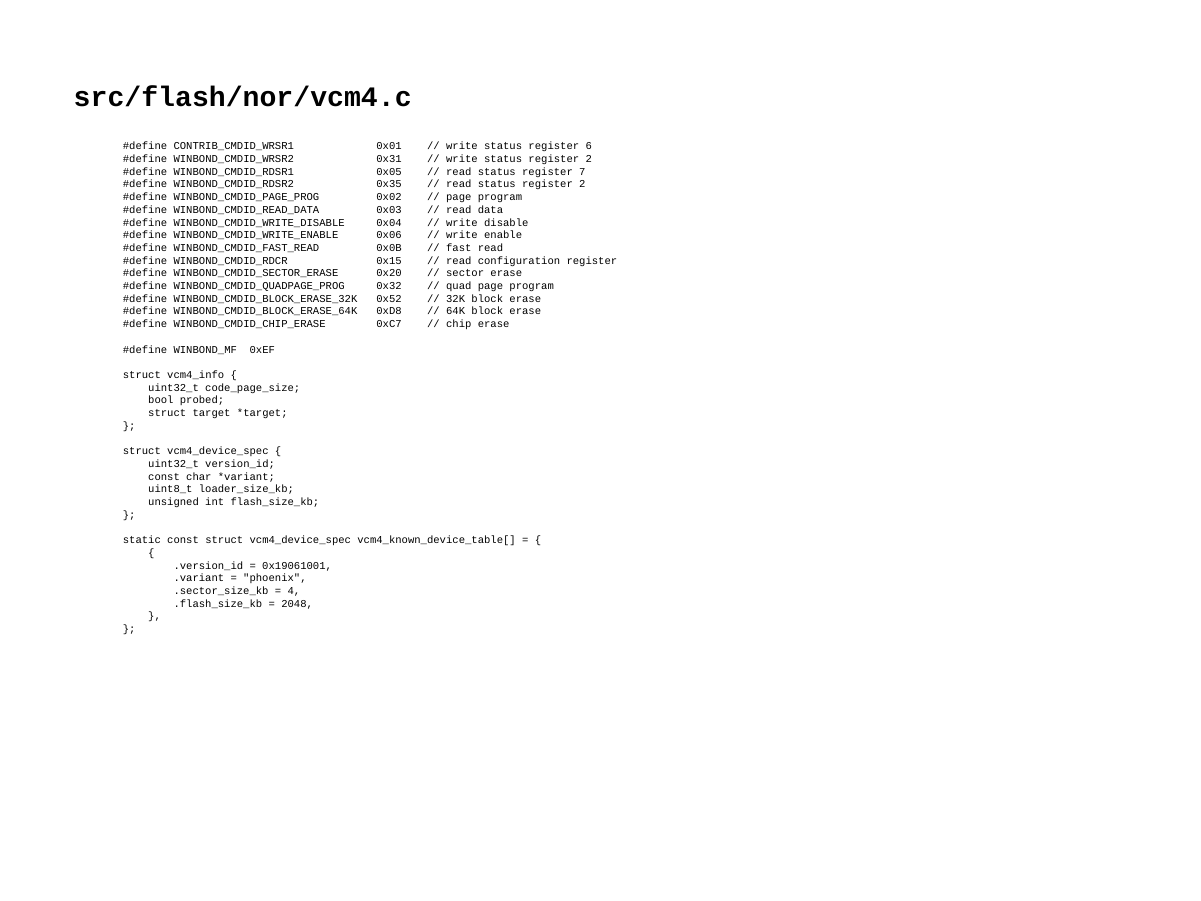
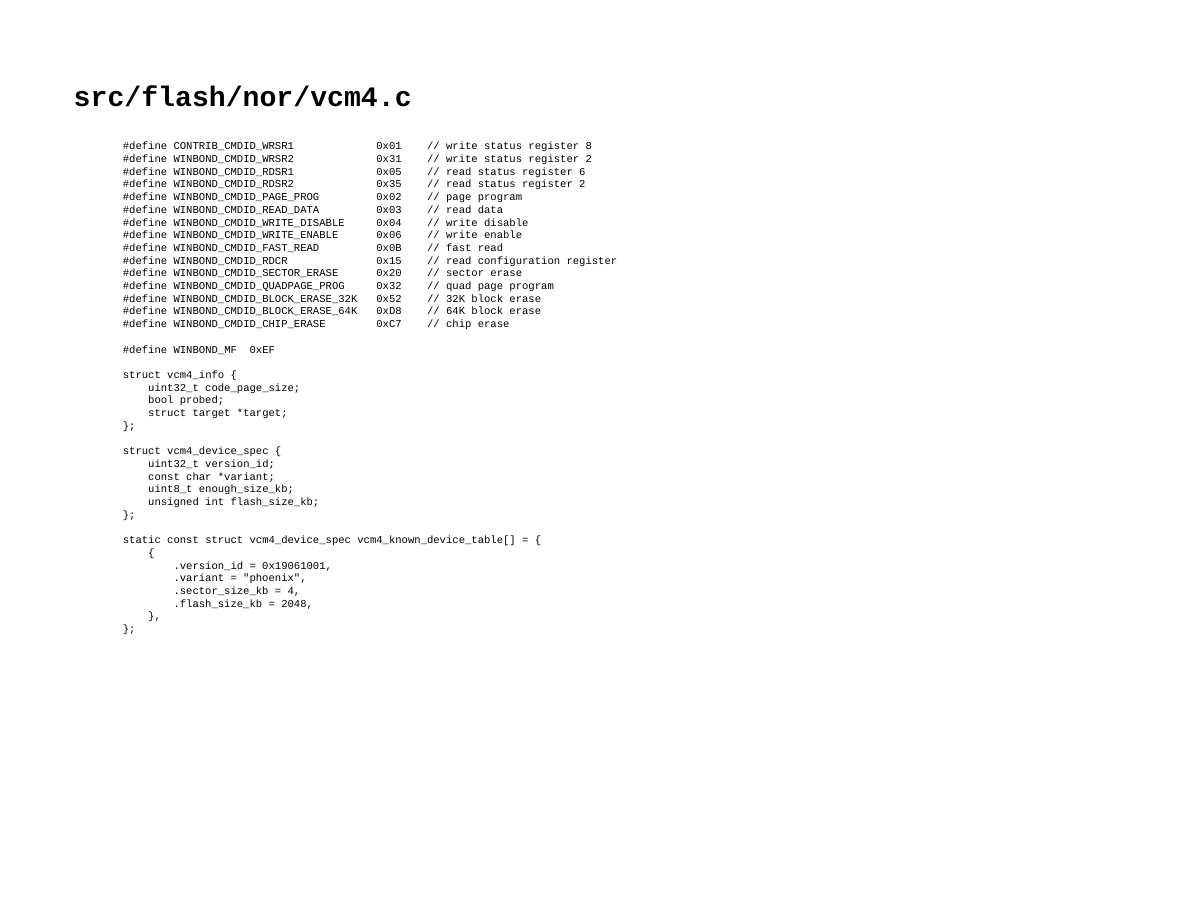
6: 6 -> 8
7: 7 -> 6
loader_size_kb: loader_size_kb -> enough_size_kb
